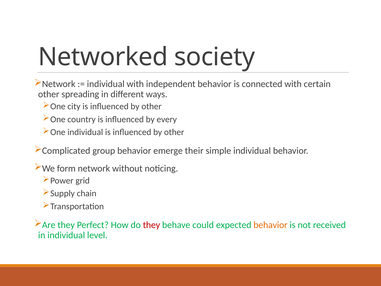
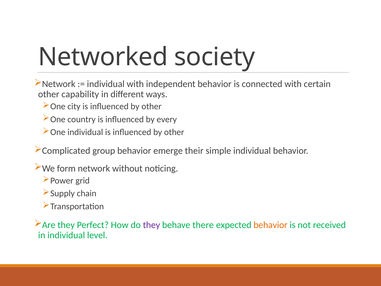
spreading: spreading -> capability
they at (151, 225) colour: red -> purple
could: could -> there
